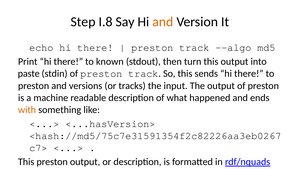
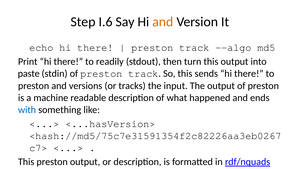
I.8: I.8 -> I.6
to known: known -> readily
with colour: orange -> blue
